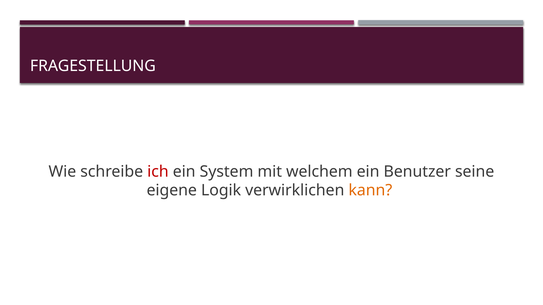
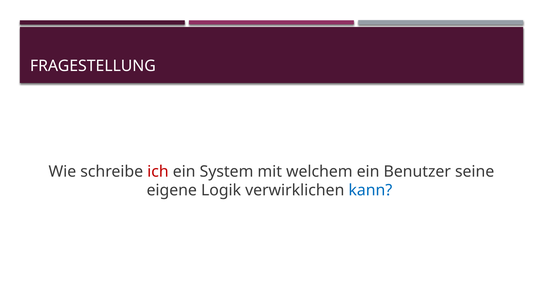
kann colour: orange -> blue
